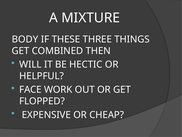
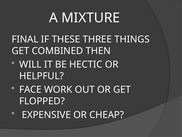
BODY: BODY -> FINAL
